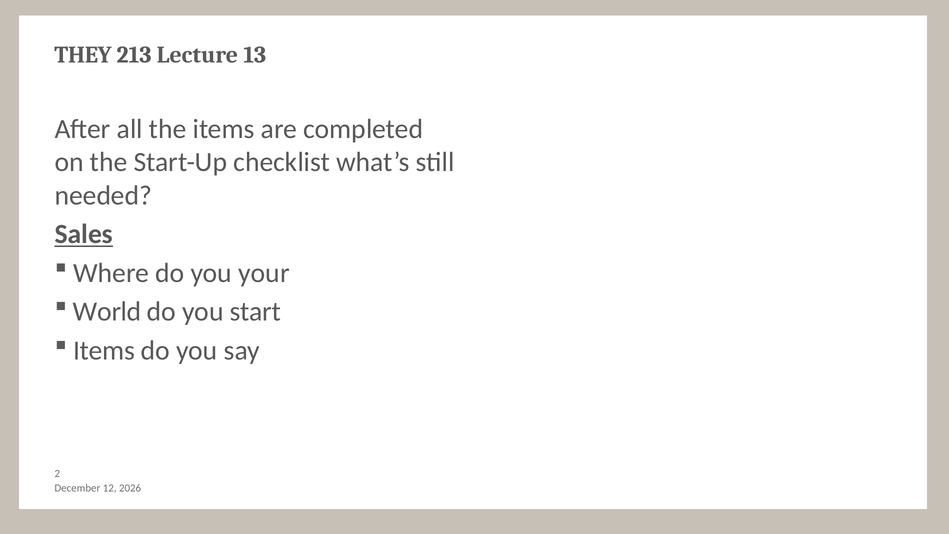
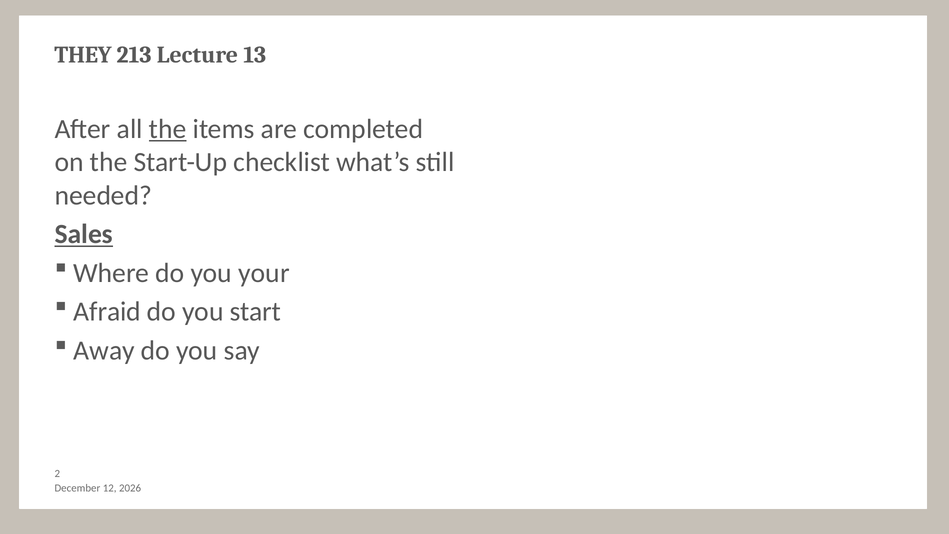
the at (168, 129) underline: none -> present
World: World -> Afraid
Items at (104, 350): Items -> Away
